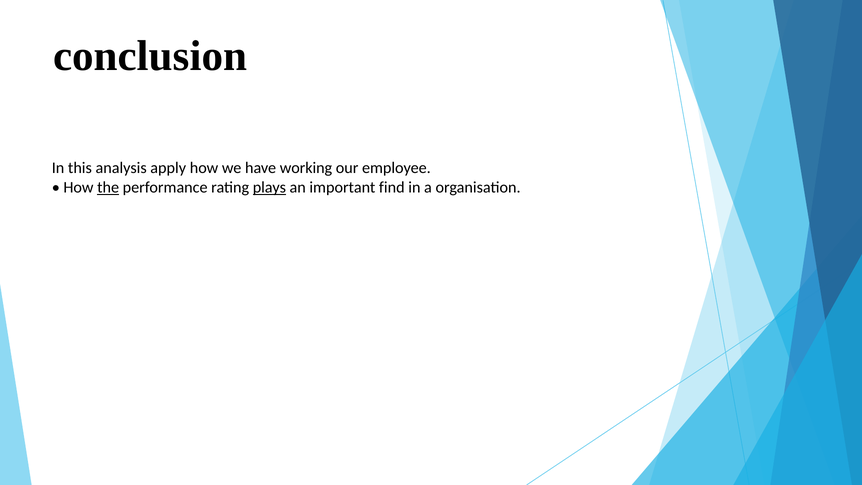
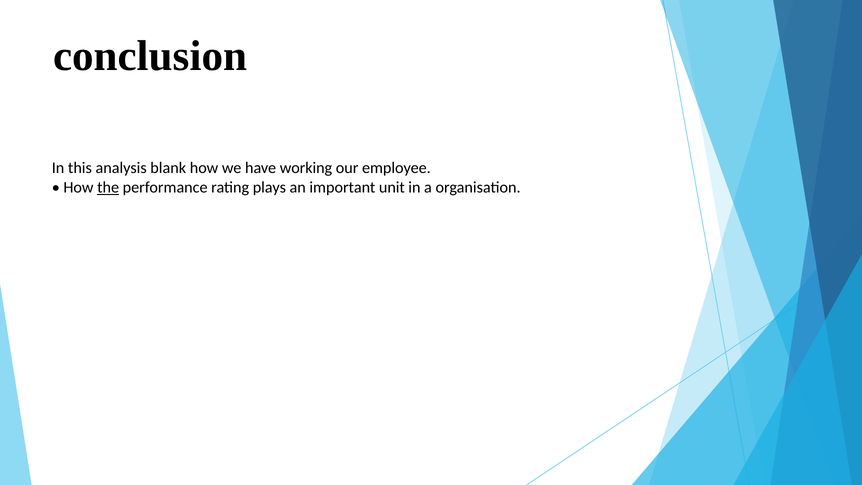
apply: apply -> blank
plays underline: present -> none
find: find -> unit
